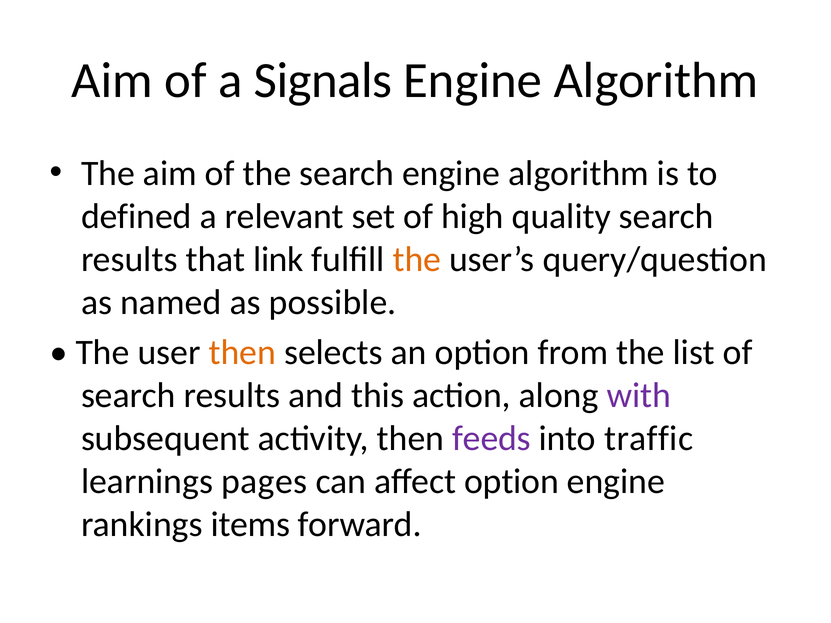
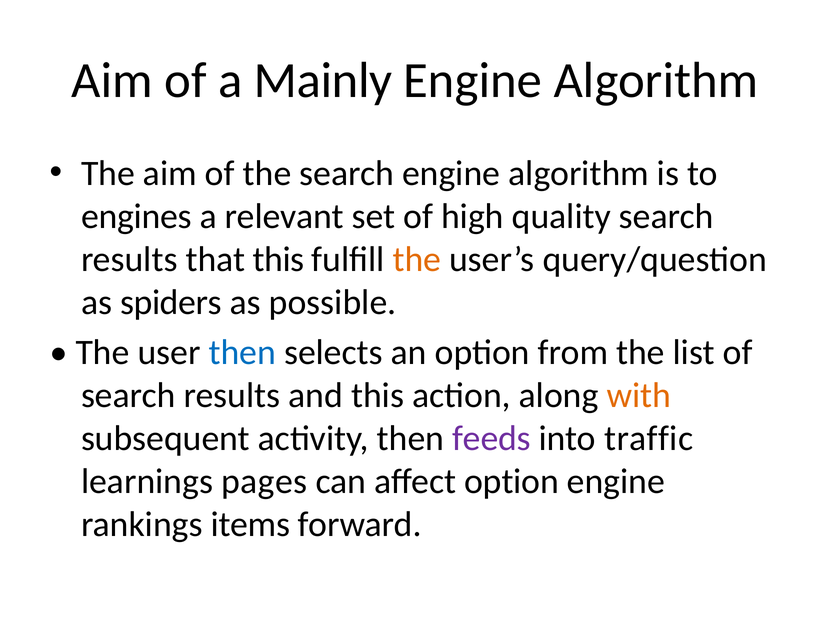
Signals: Signals -> Mainly
defined: defined -> engines
that link: link -> this
named: named -> spiders
then at (242, 353) colour: orange -> blue
with colour: purple -> orange
